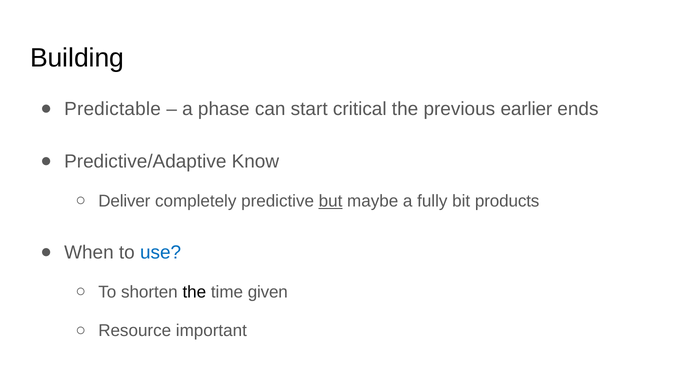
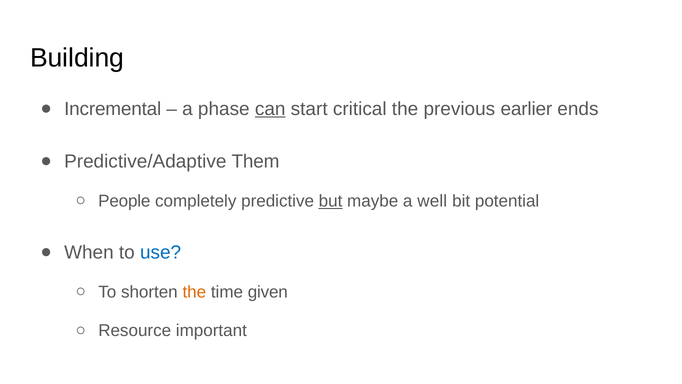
Predictable: Predictable -> Incremental
can underline: none -> present
Know: Know -> Them
Deliver: Deliver -> People
fully: fully -> well
products: products -> potential
the at (194, 292) colour: black -> orange
